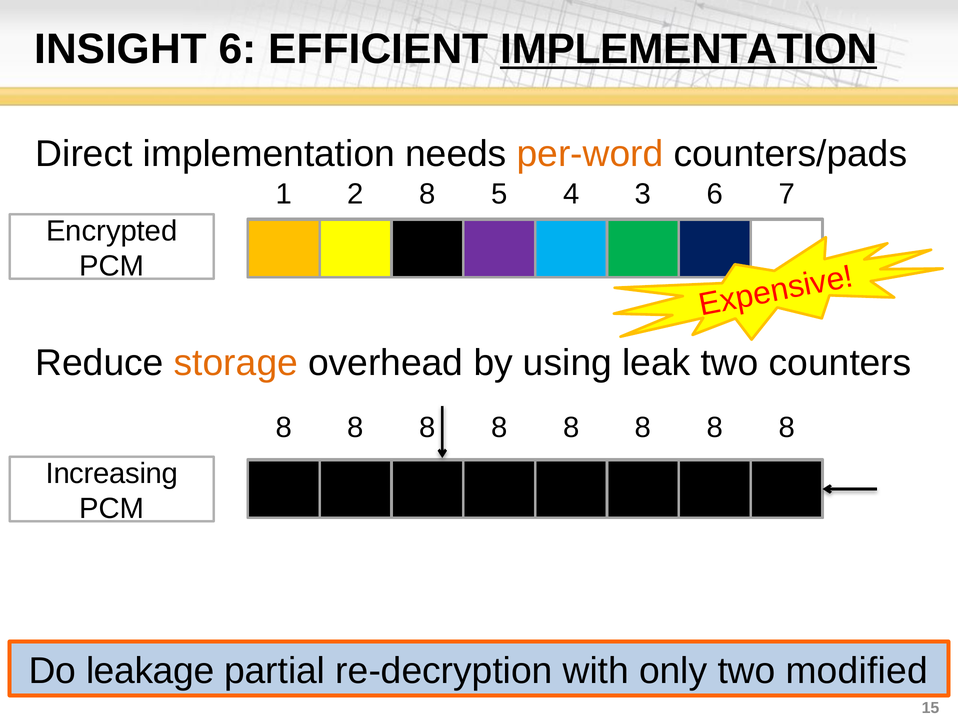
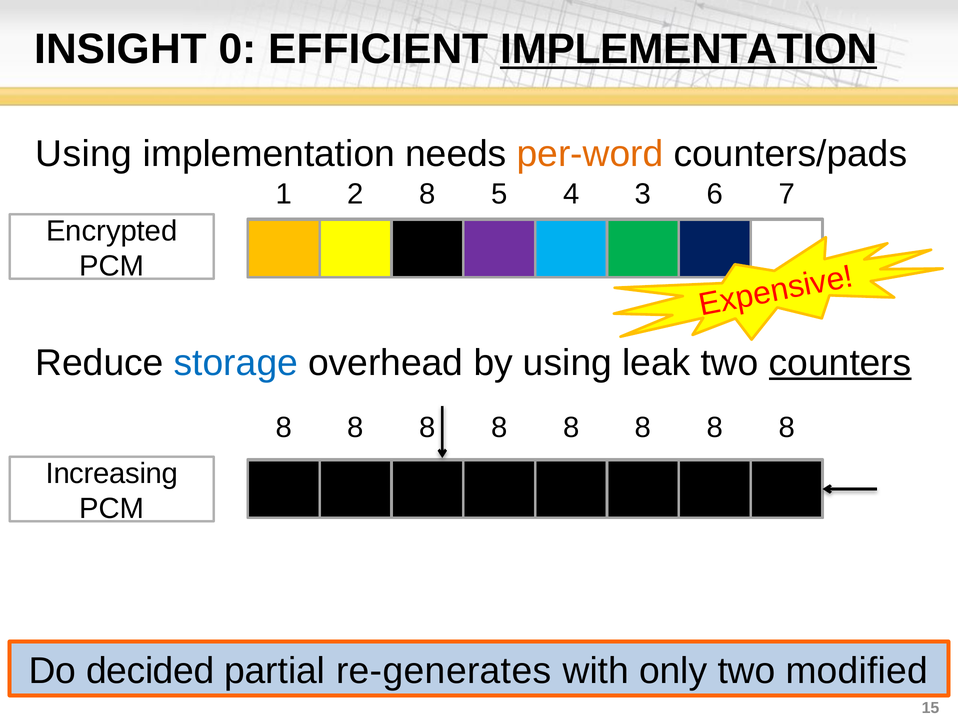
INSIGHT 6: 6 -> 0
Direct at (84, 154): Direct -> Using
storage colour: orange -> blue
counters underline: none -> present
leakage: leakage -> decided
re-decryption: re-decryption -> re-generates
